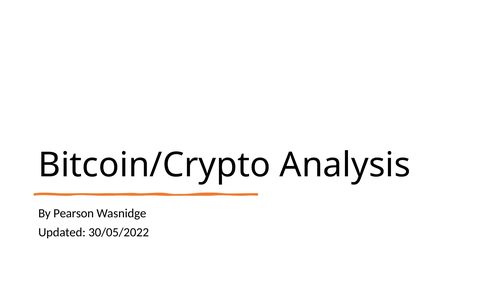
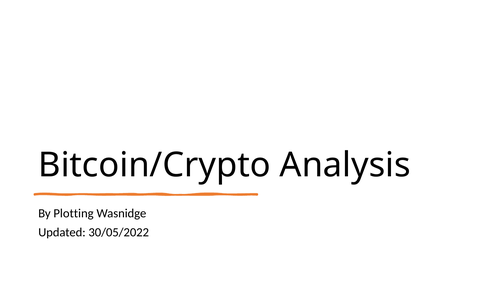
Pearson: Pearson -> Plotting
